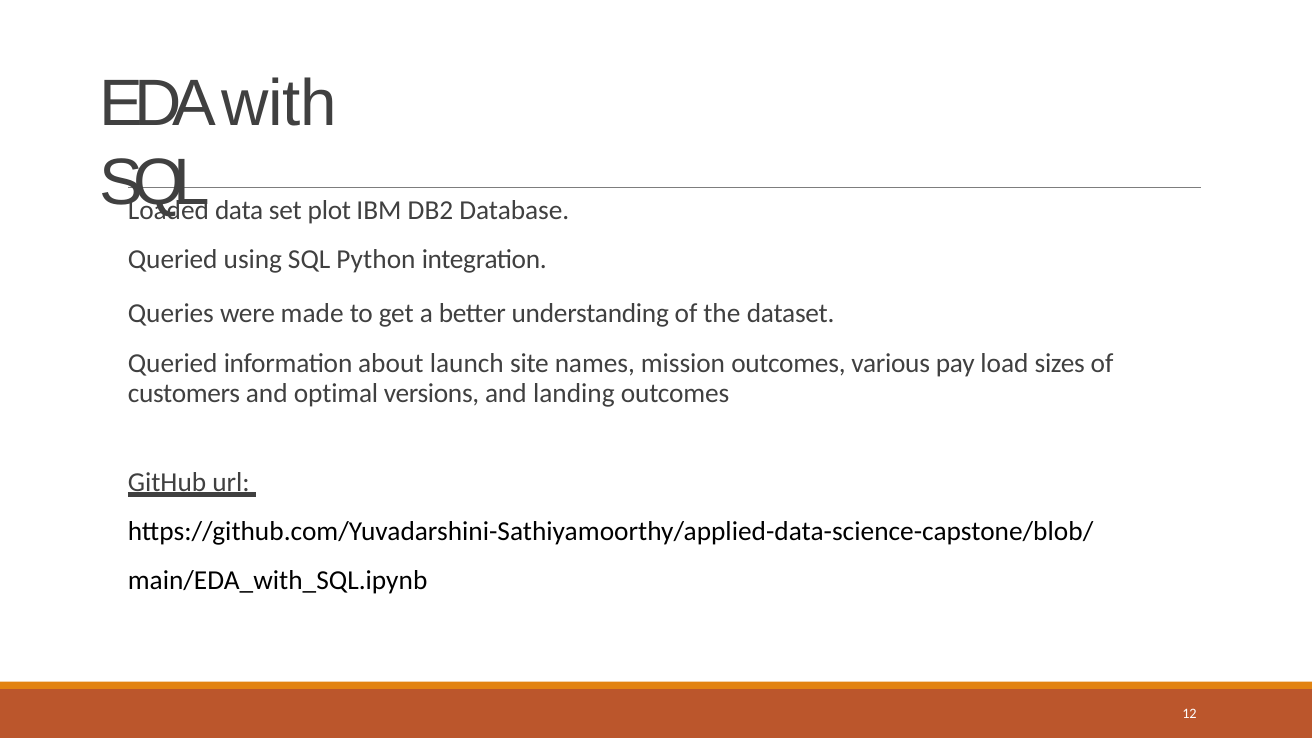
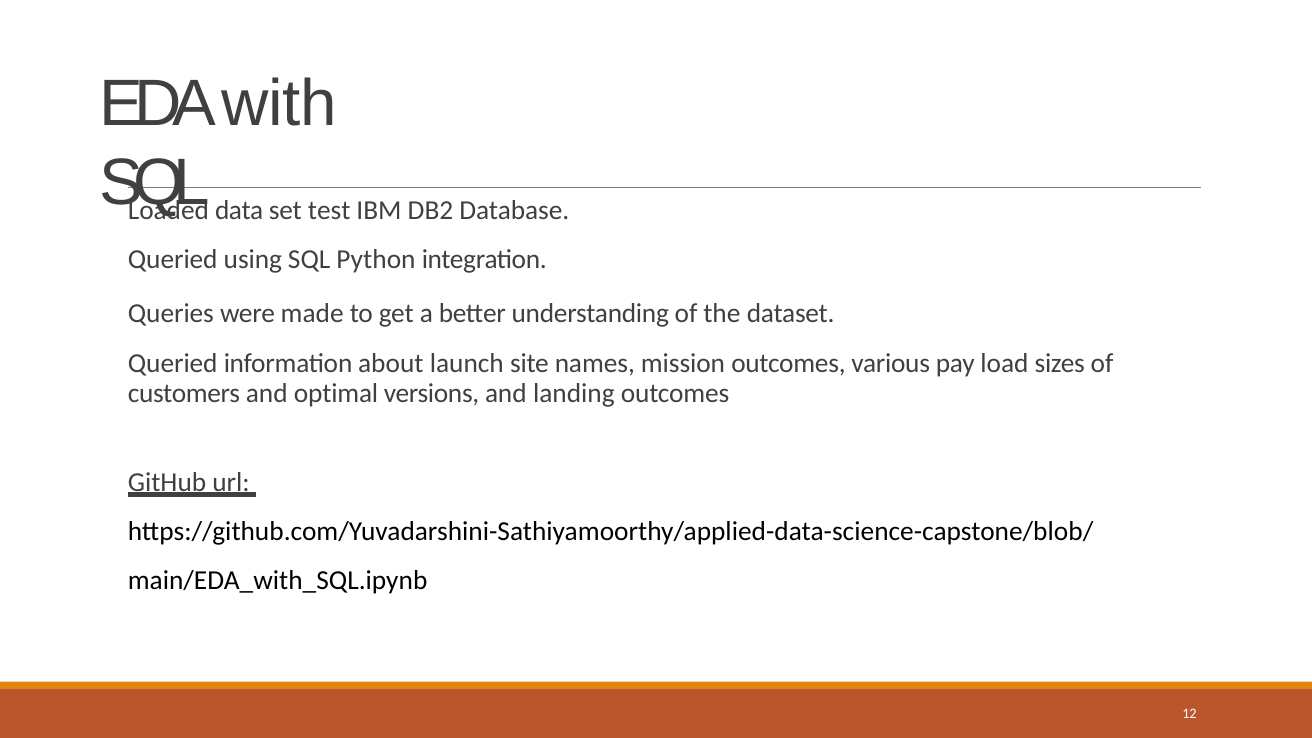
plot: plot -> test
